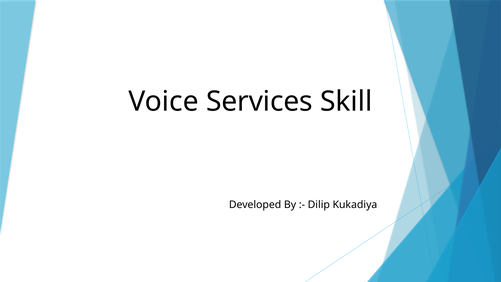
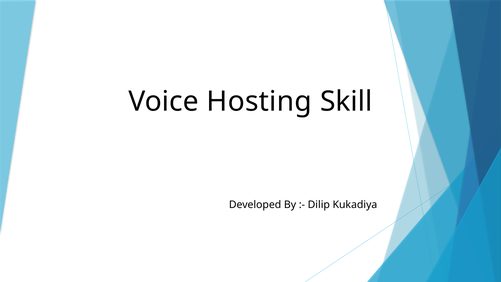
Services: Services -> Hosting
